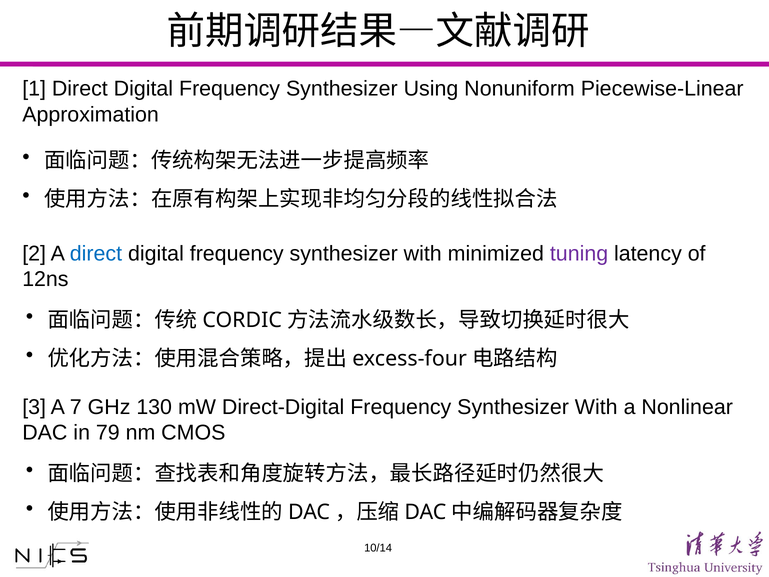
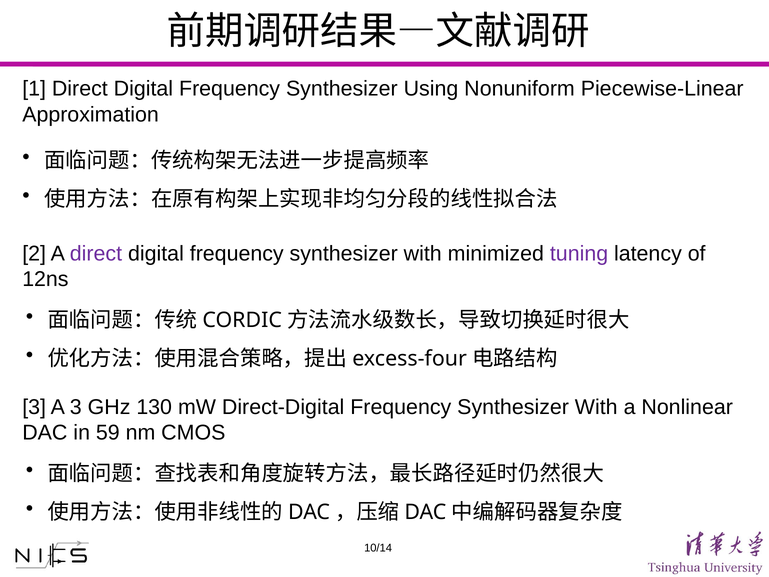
direct at (96, 253) colour: blue -> purple
A 7: 7 -> 3
79: 79 -> 59
